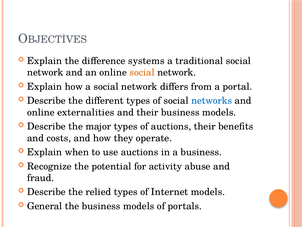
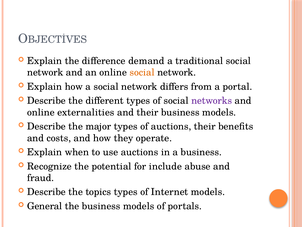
systems: systems -> demand
networks colour: blue -> purple
activity: activity -> include
relied: relied -> topics
